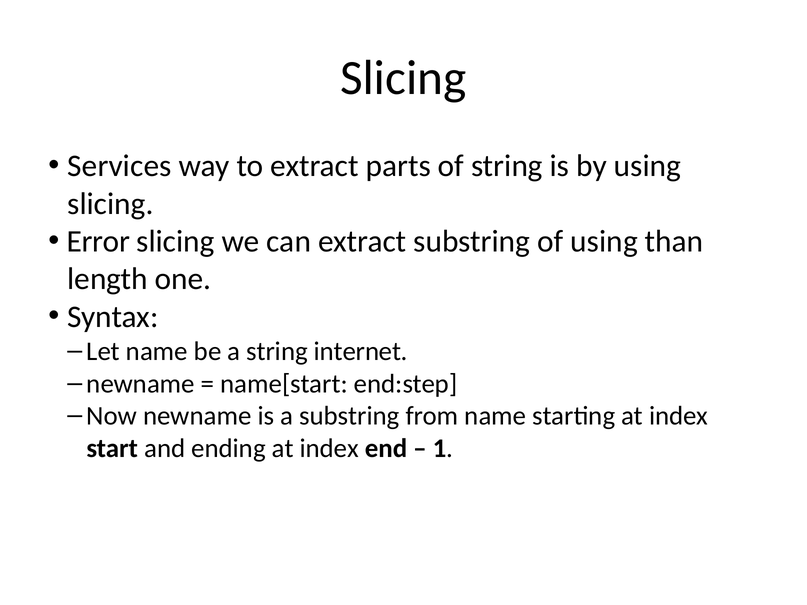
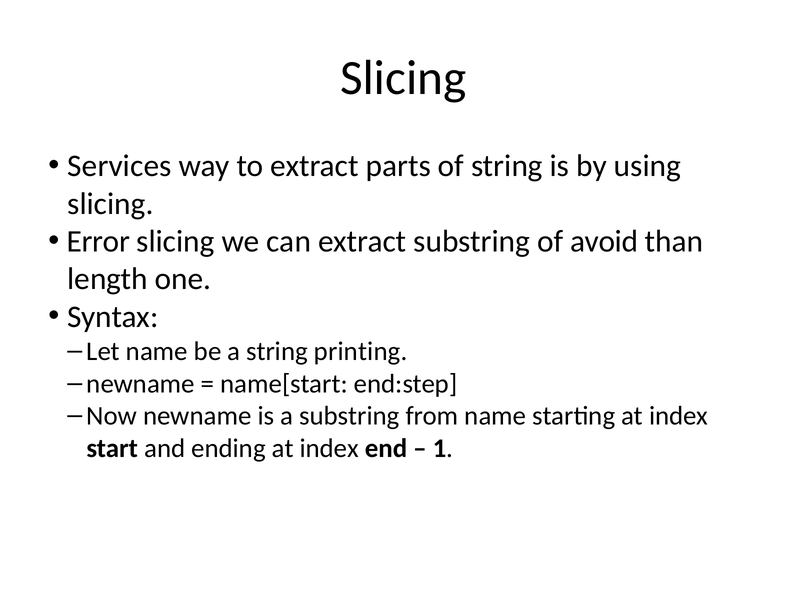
of using: using -> avoid
internet: internet -> printing
